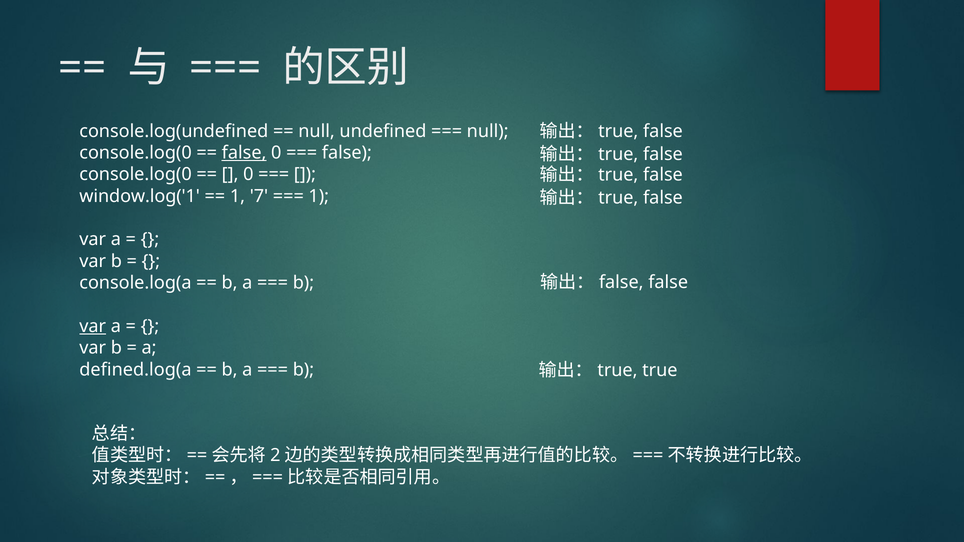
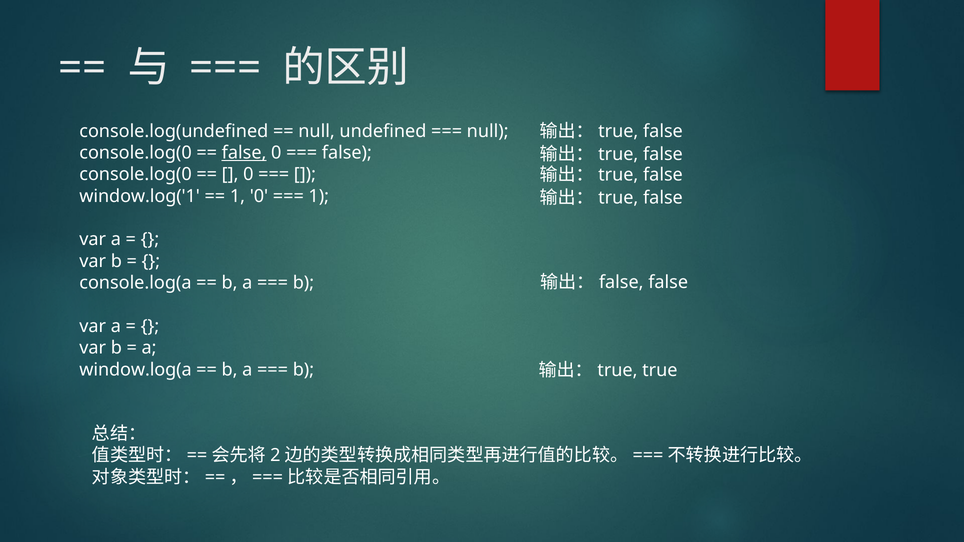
1 7: 7 -> 0
var at (93, 326) underline: present -> none
defined.log(a: defined.log(a -> window.log(a
